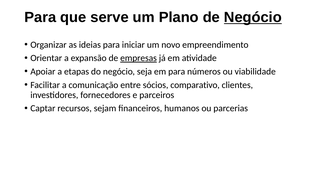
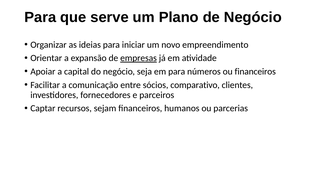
Negócio at (253, 17) underline: present -> none
etapas: etapas -> capital
ou viabilidade: viabilidade -> financeiros
